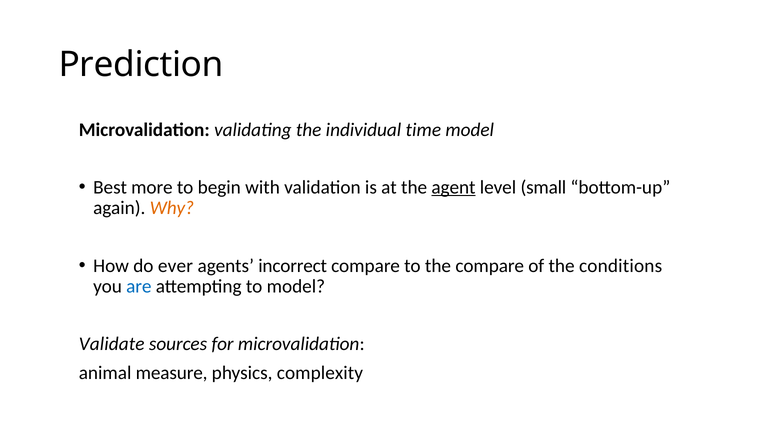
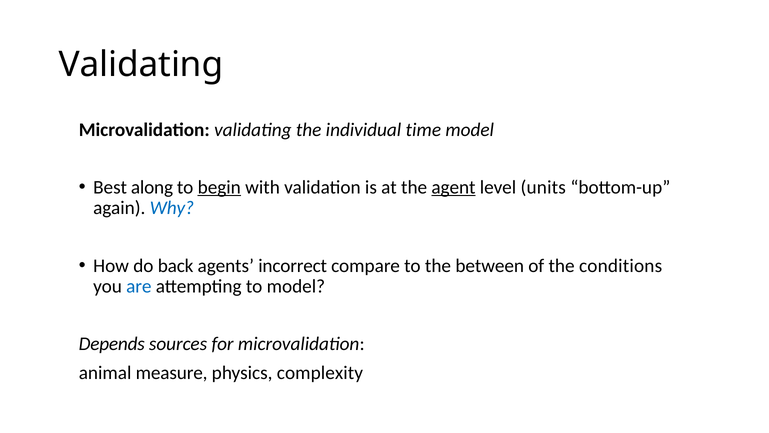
Prediction at (141, 65): Prediction -> Validating
more: more -> along
begin underline: none -> present
small: small -> units
Why colour: orange -> blue
ever: ever -> back
the compare: compare -> between
Validate: Validate -> Depends
